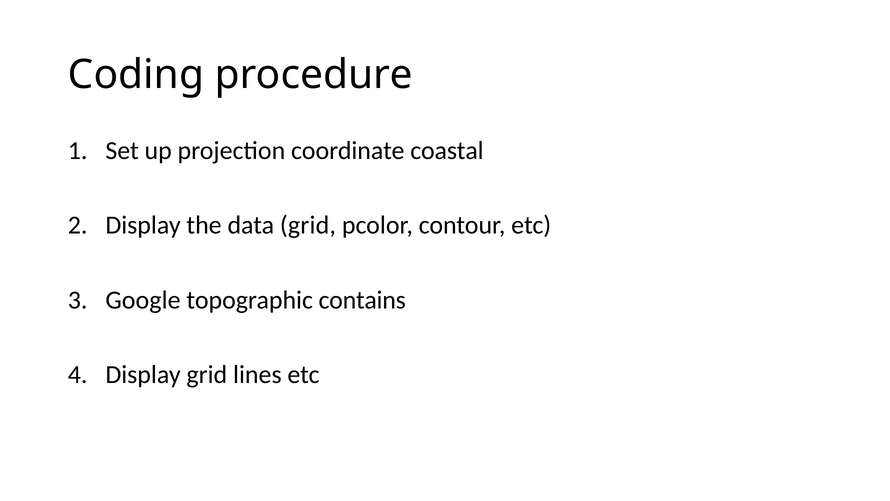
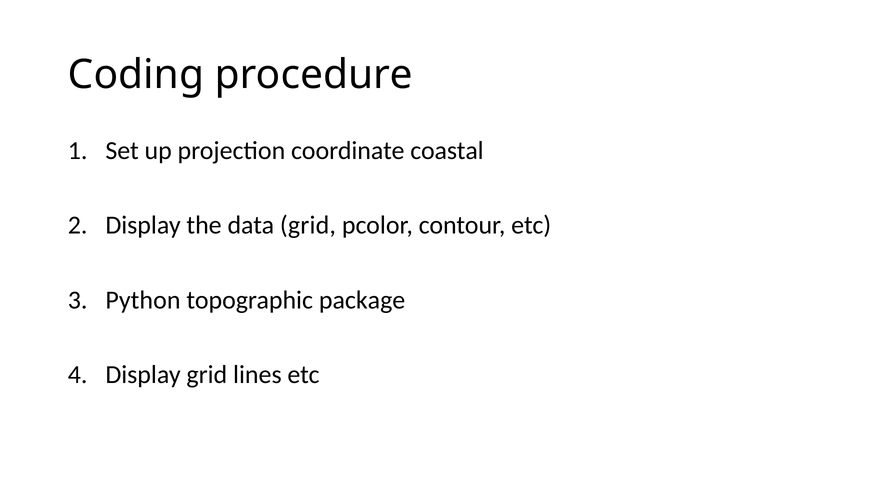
Google: Google -> Python
contains: contains -> package
